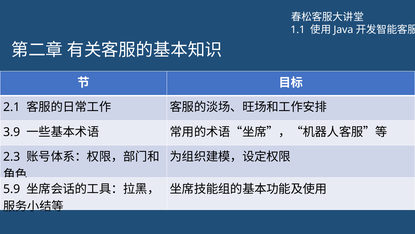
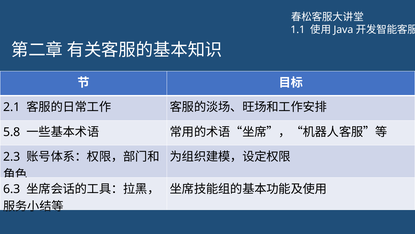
3.9: 3.9 -> 5.8
5.9: 5.9 -> 6.3
